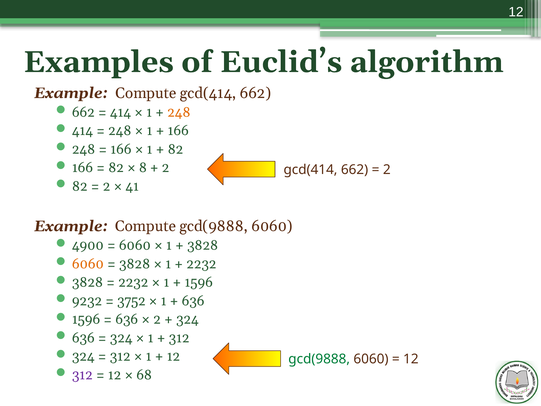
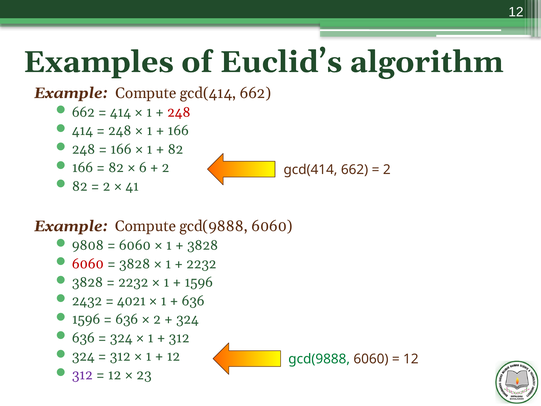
248 at (179, 112) colour: orange -> red
8: 8 -> 6
4900: 4900 -> 9808
6060 at (88, 264) colour: orange -> red
9232: 9232 -> 2432
3752: 3752 -> 4021
68: 68 -> 23
